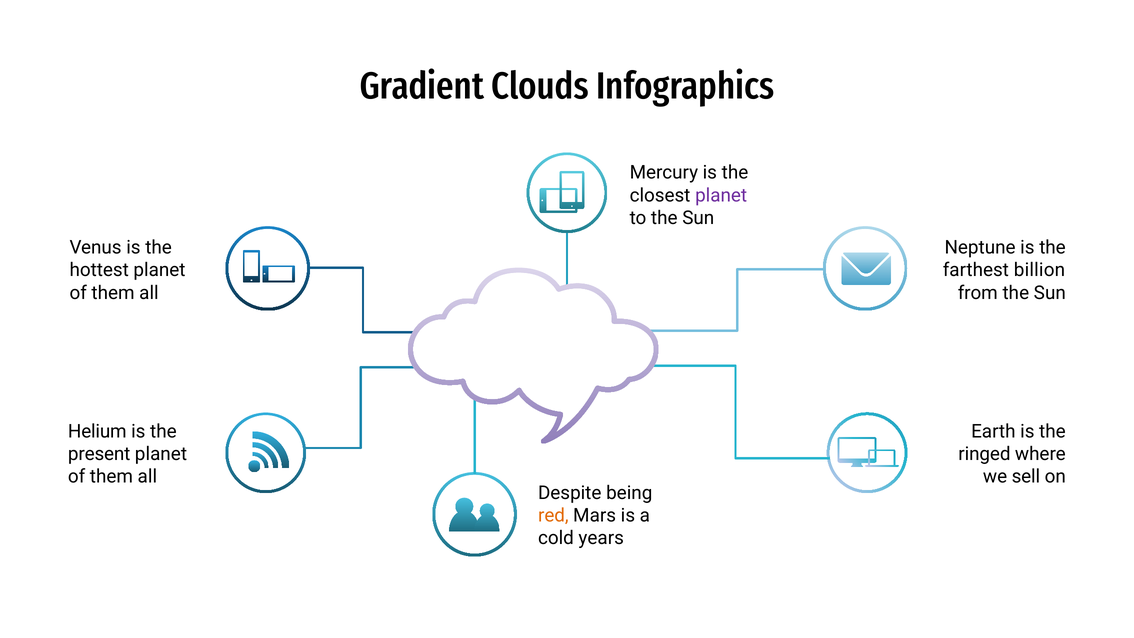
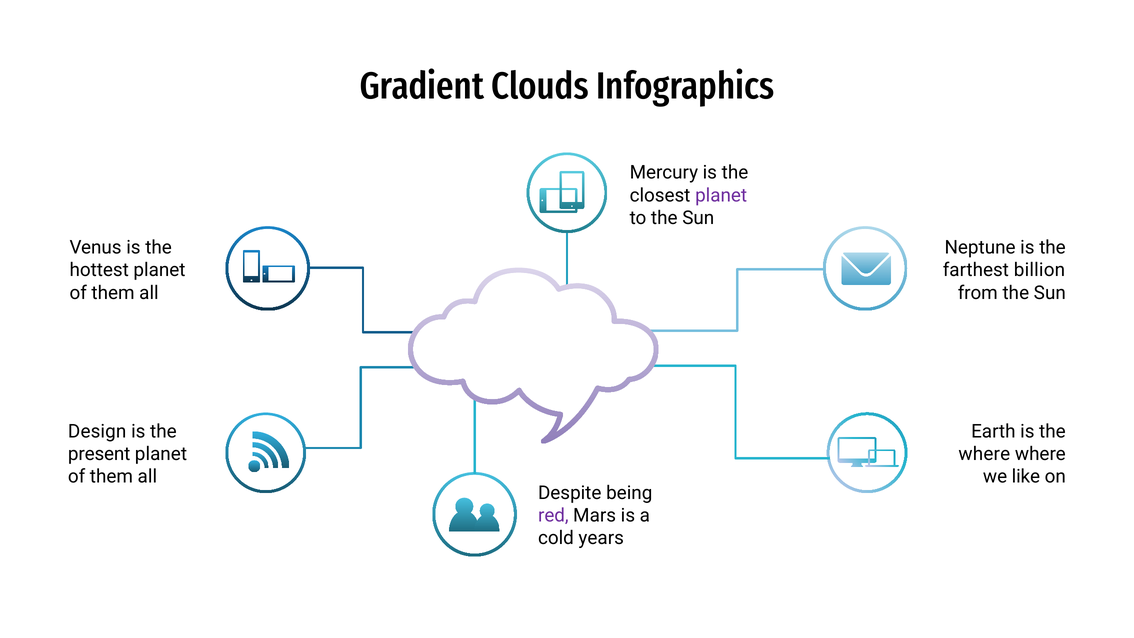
Helium: Helium -> Design
ringed at (984, 454): ringed -> where
sell: sell -> like
red colour: orange -> purple
